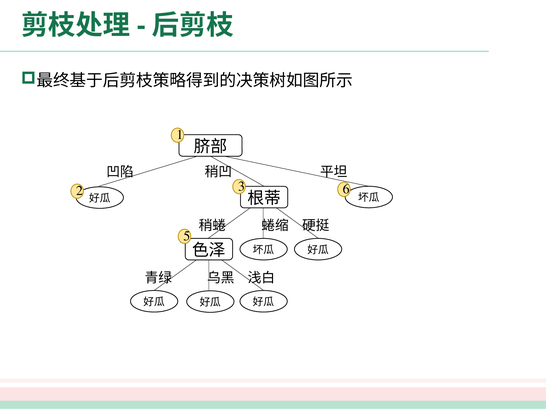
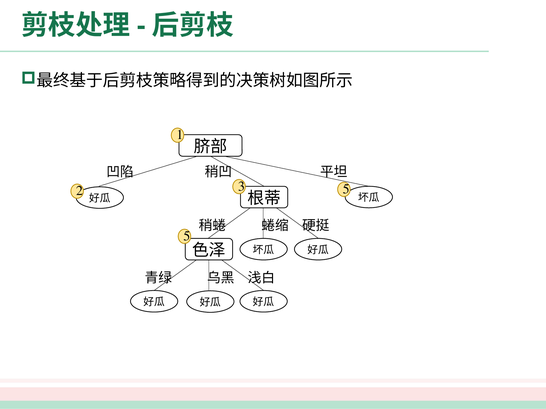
3 6: 6 -> 5
